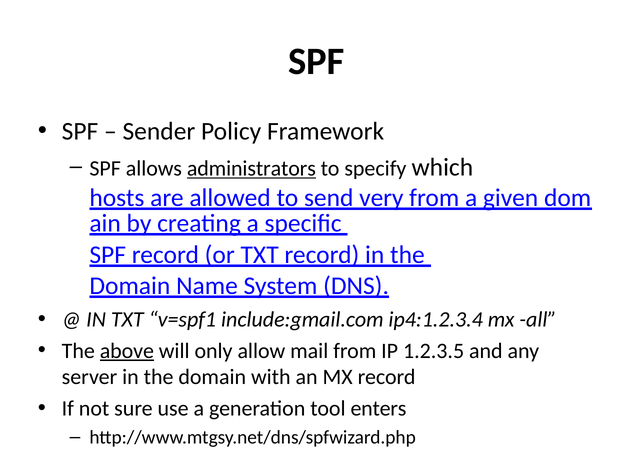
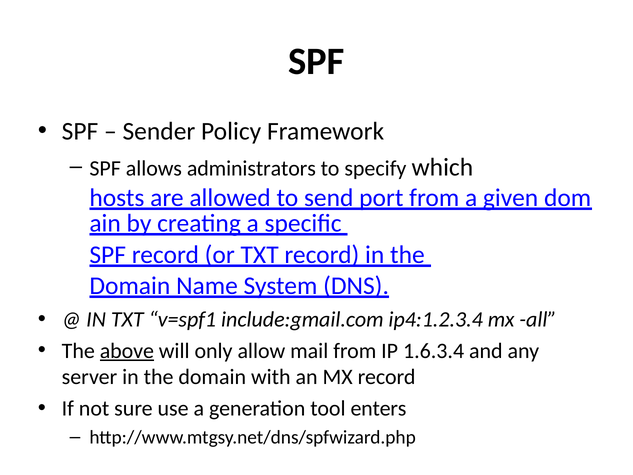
administrators underline: present -> none
very: very -> port
1.2.3.5: 1.2.3.5 -> 1.6.3.4
